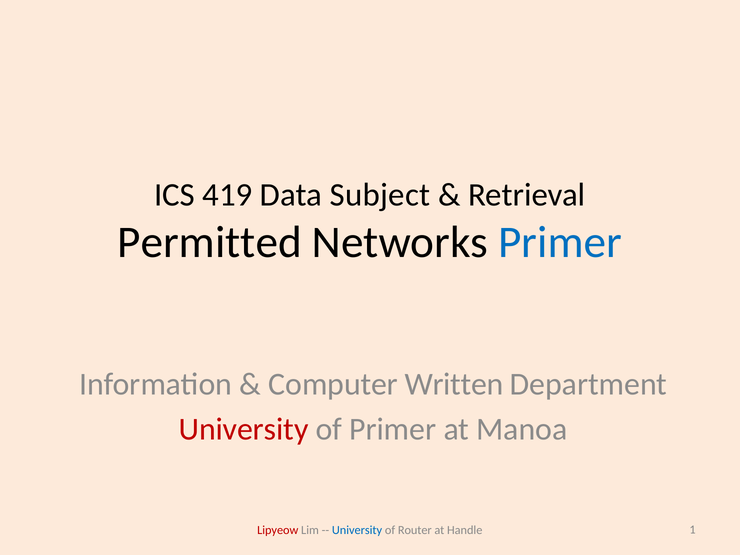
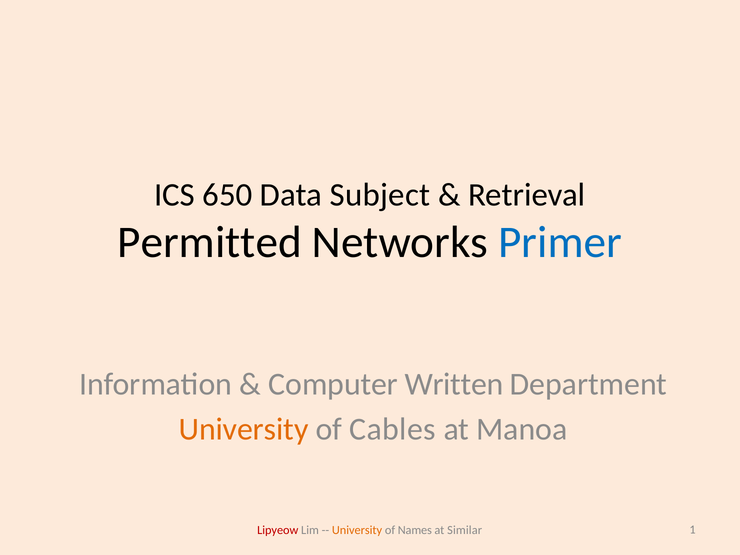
419: 419 -> 650
University at (244, 429) colour: red -> orange
of Primer: Primer -> Cables
University at (357, 530) colour: blue -> orange
Router: Router -> Names
Handle: Handle -> Similar
